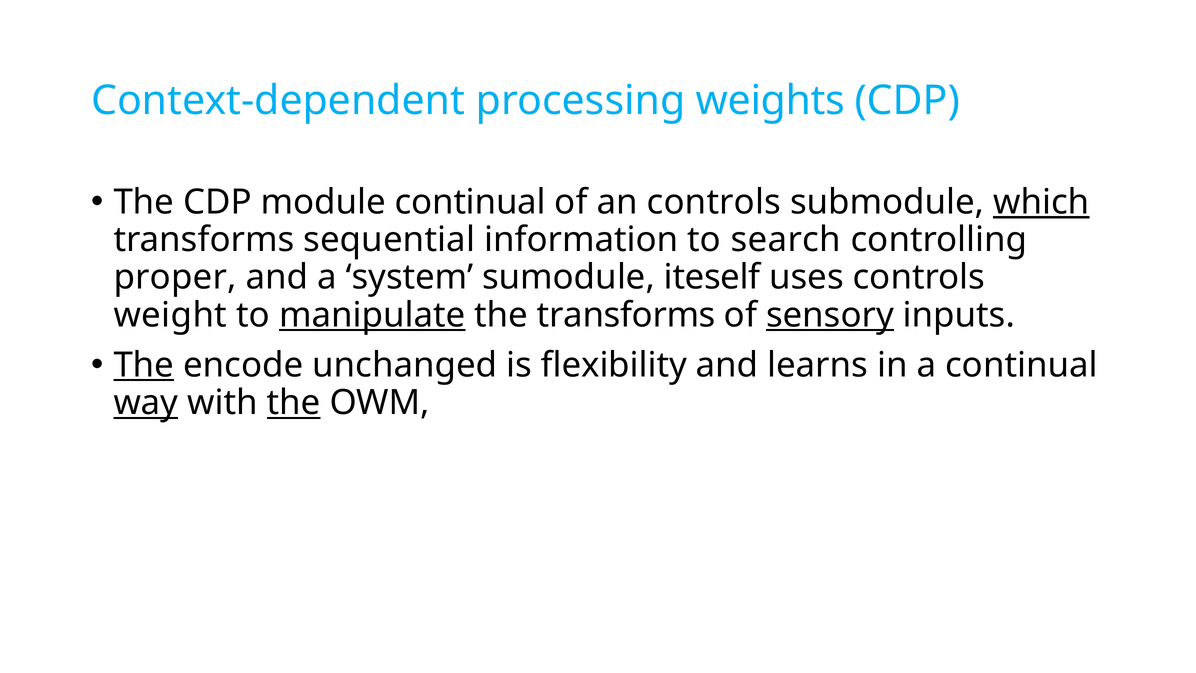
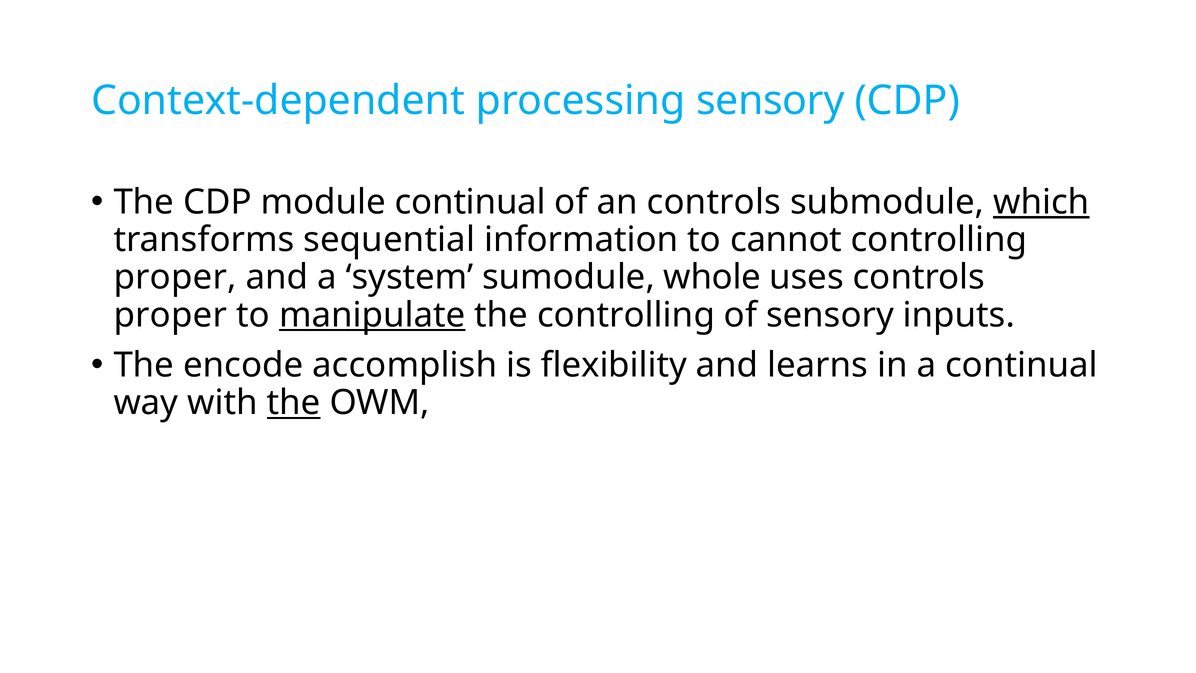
processing weights: weights -> sensory
search: search -> cannot
iteself: iteself -> whole
weight at (170, 315): weight -> proper
the transforms: transforms -> controlling
sensory at (830, 315) underline: present -> none
The at (144, 365) underline: present -> none
unchanged: unchanged -> accomplish
way underline: present -> none
